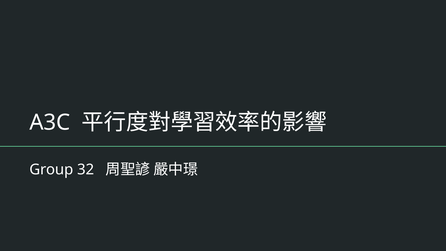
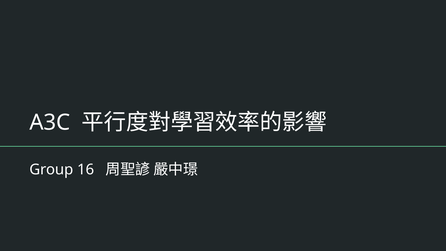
32: 32 -> 16
